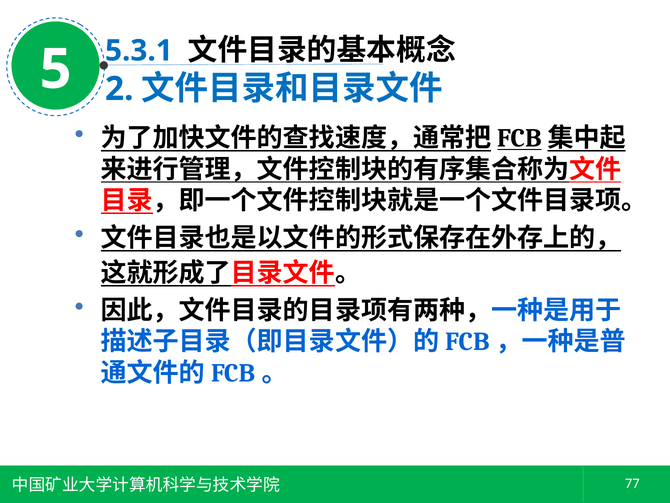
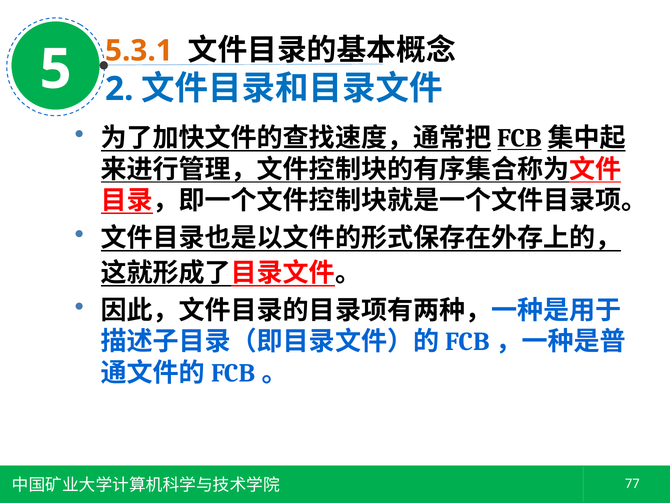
5.3.1 colour: blue -> orange
